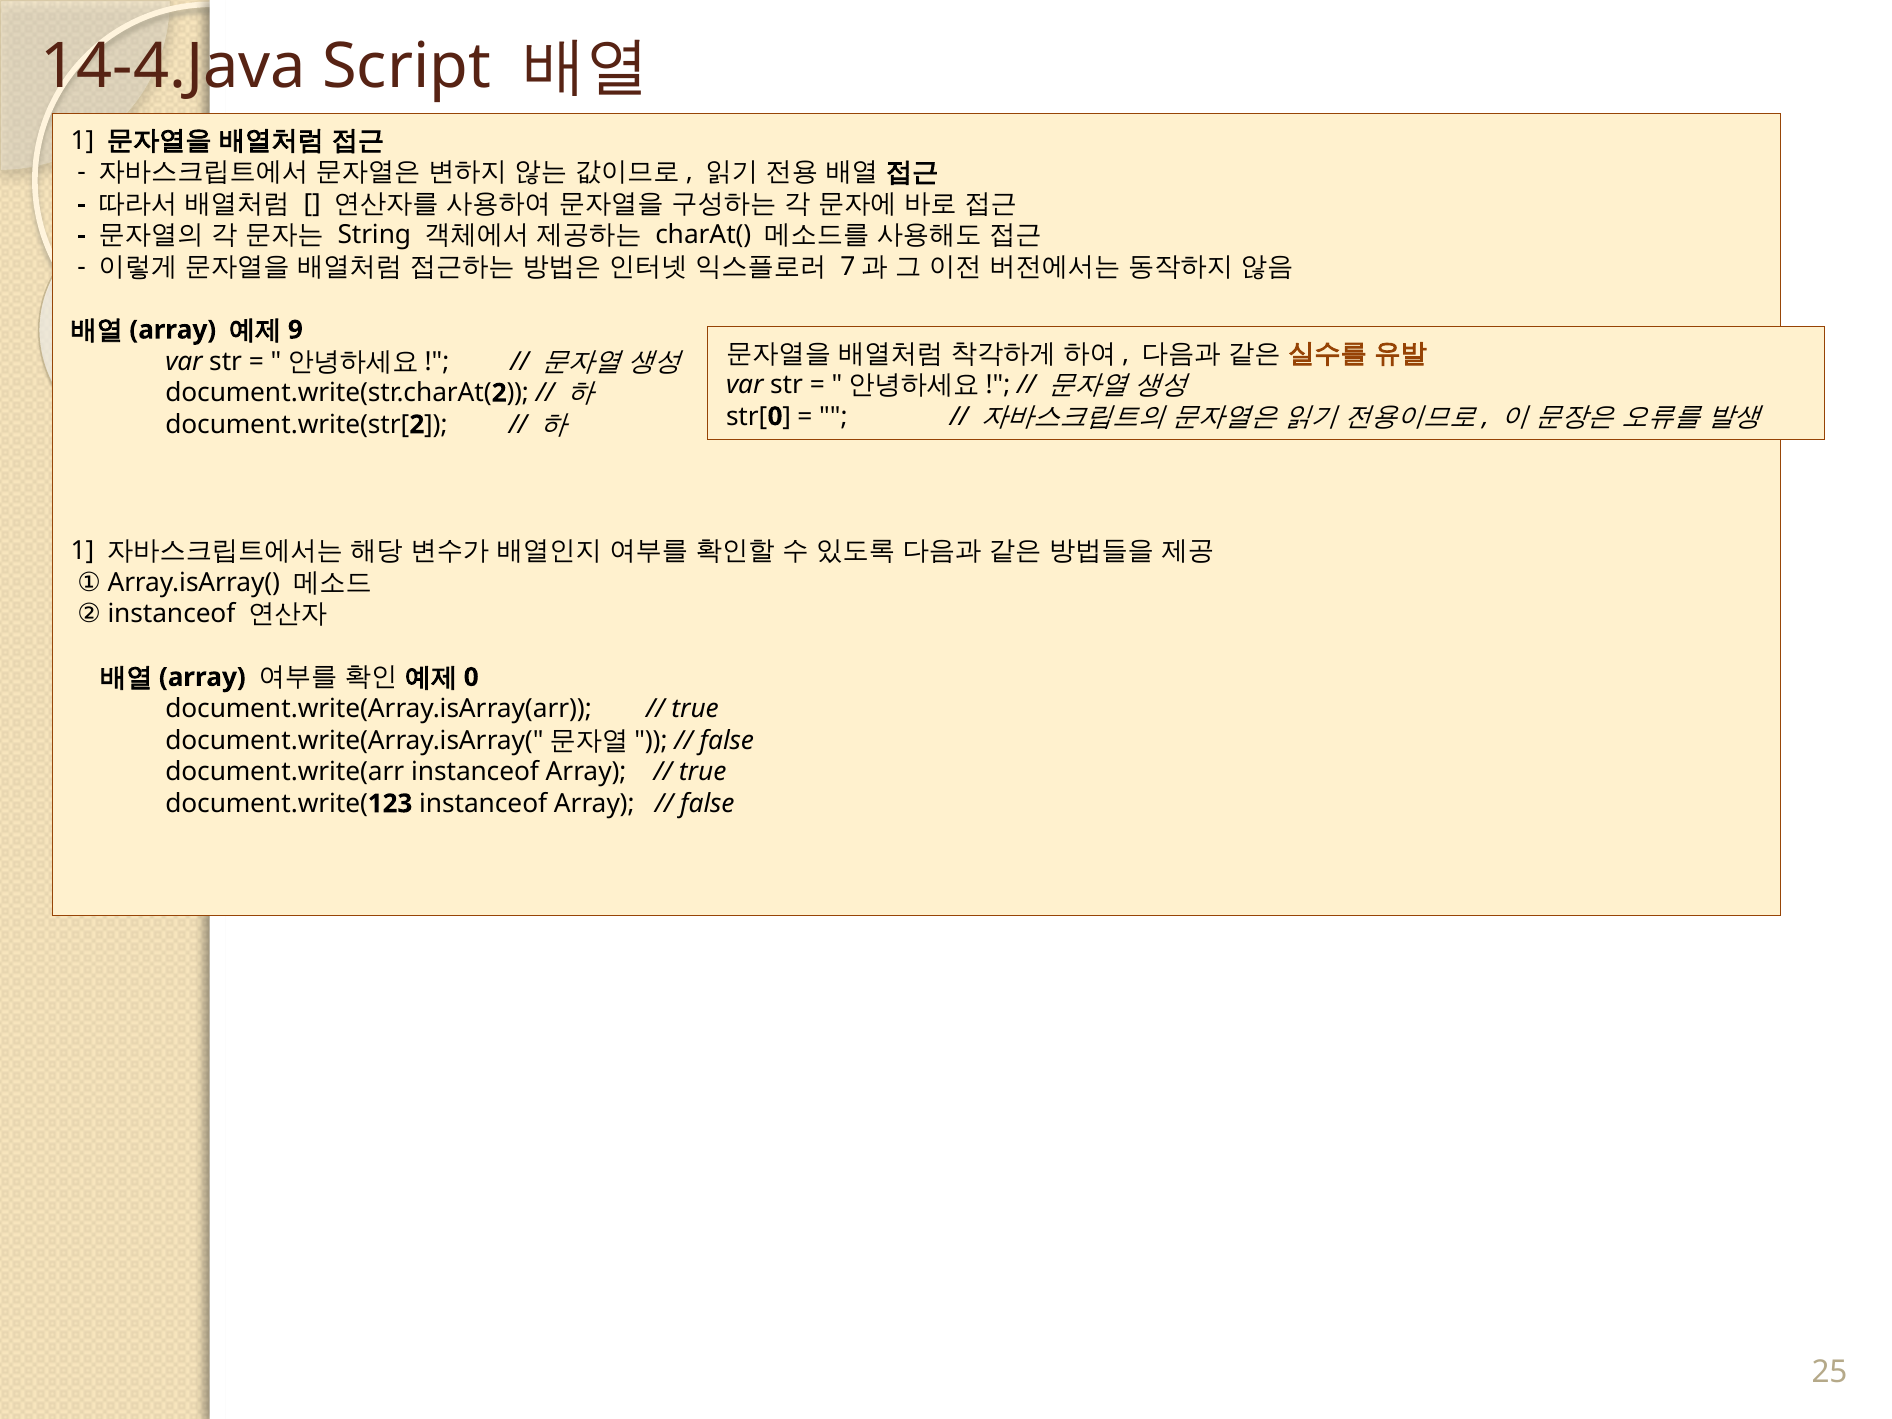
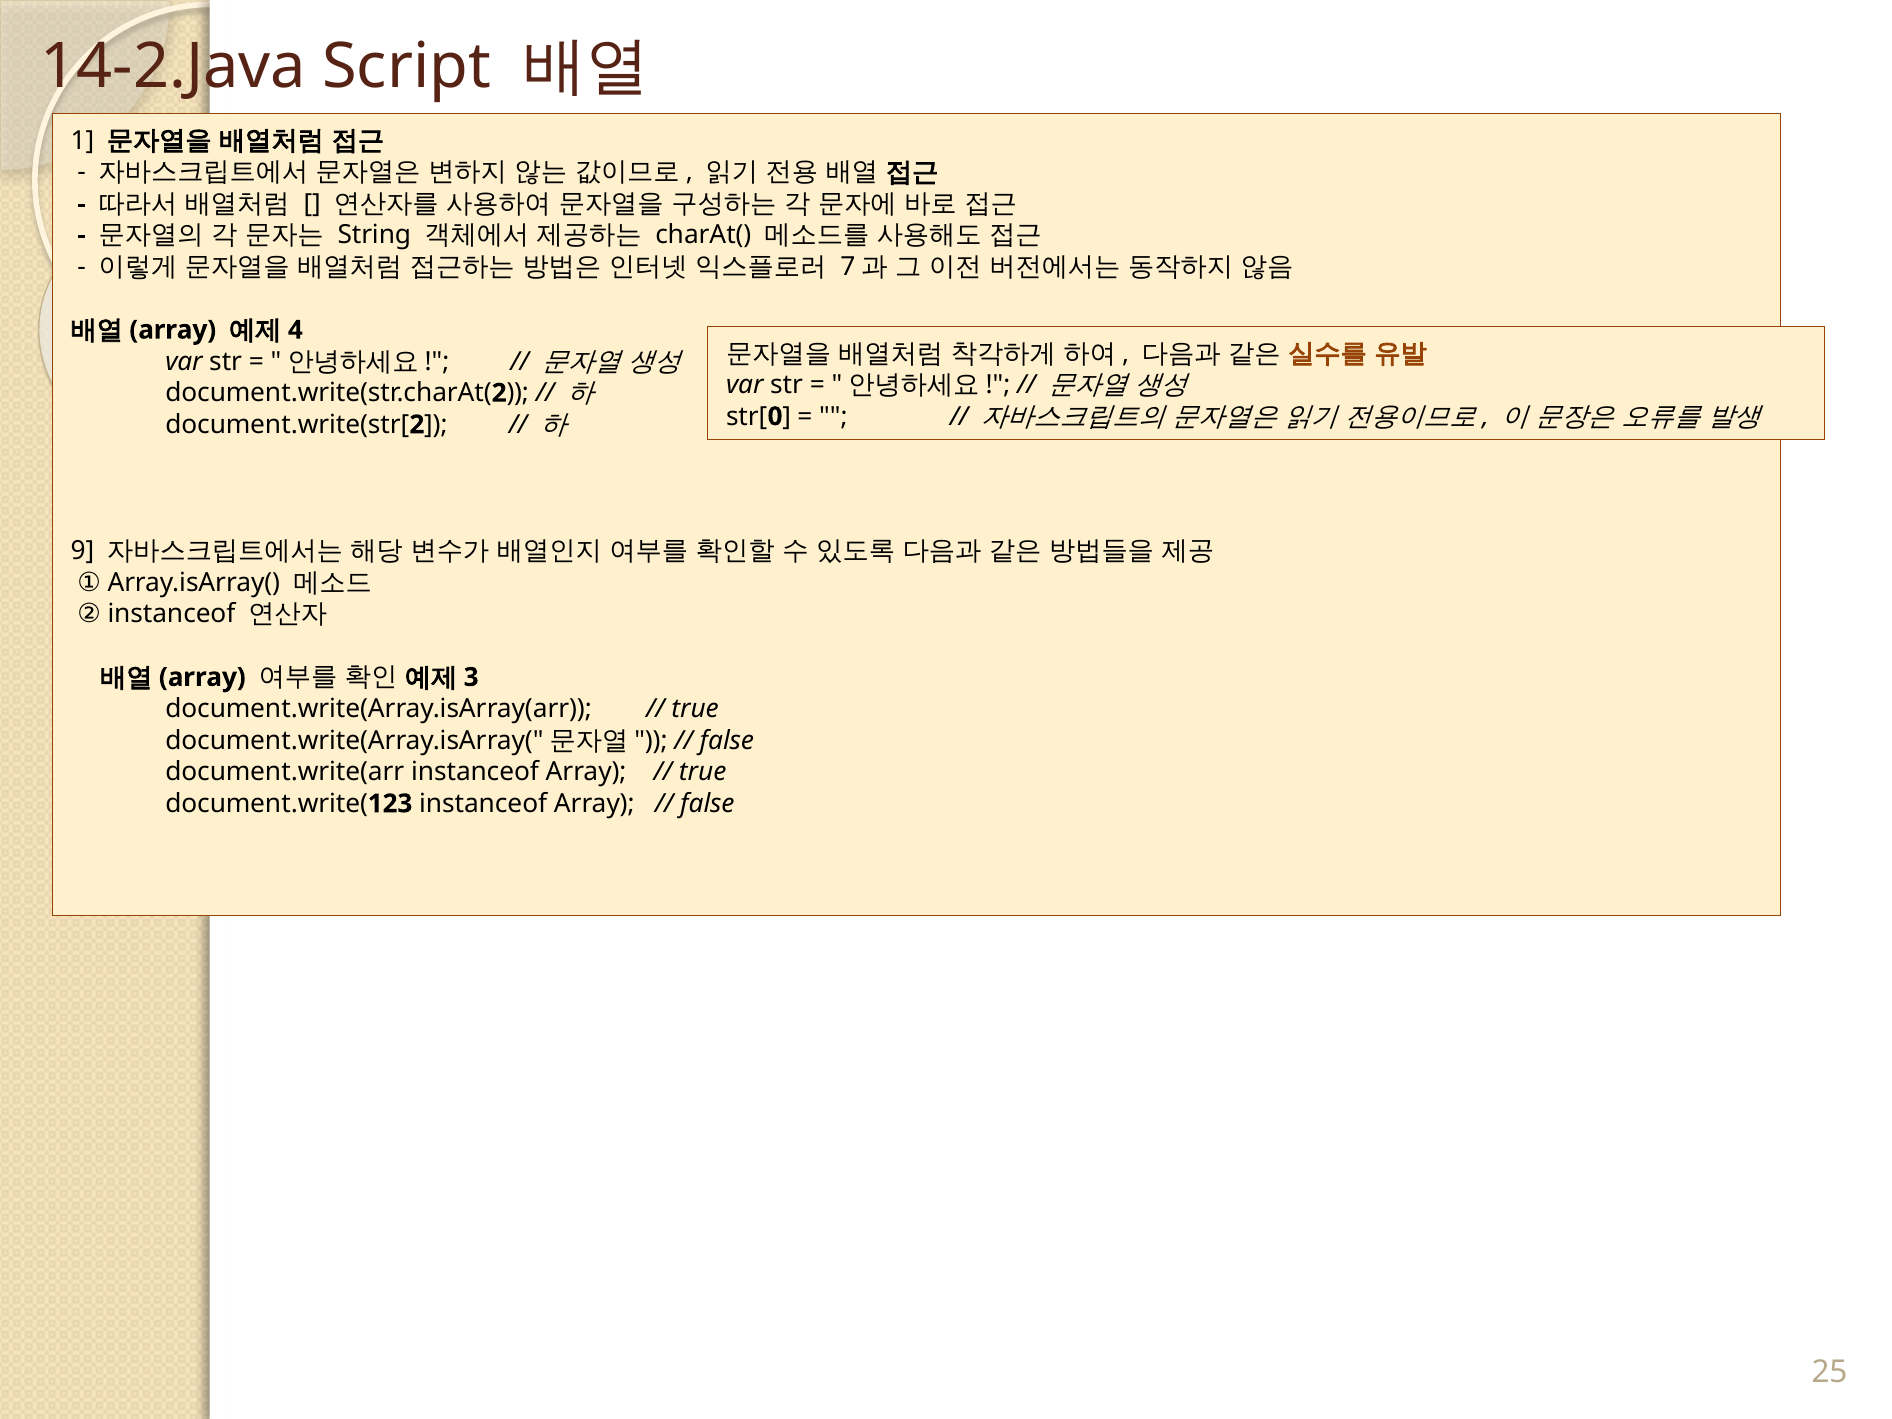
14-4.Java: 14-4.Java -> 14-2.Java
9: 9 -> 4
1 at (82, 551): 1 -> 9
0: 0 -> 3
